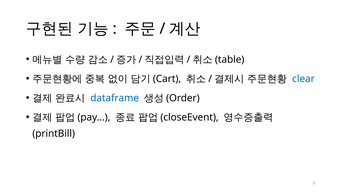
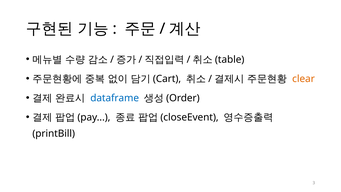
clear colour: blue -> orange
